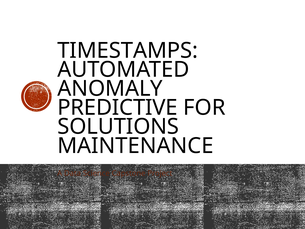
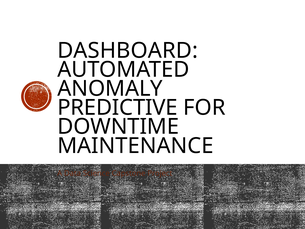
TIMESTAMPS: TIMESTAMPS -> DASHBOARD
SOLUTIONS: SOLUTIONS -> DOWNTIME
